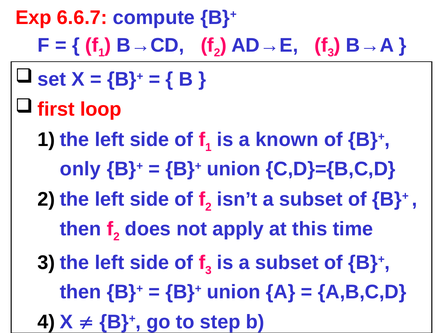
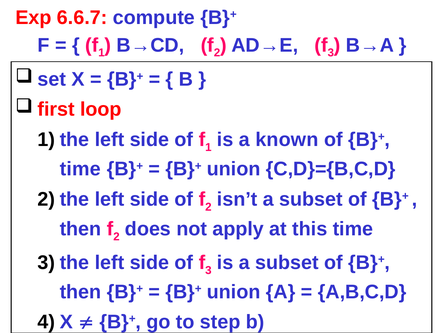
only at (80, 169): only -> time
